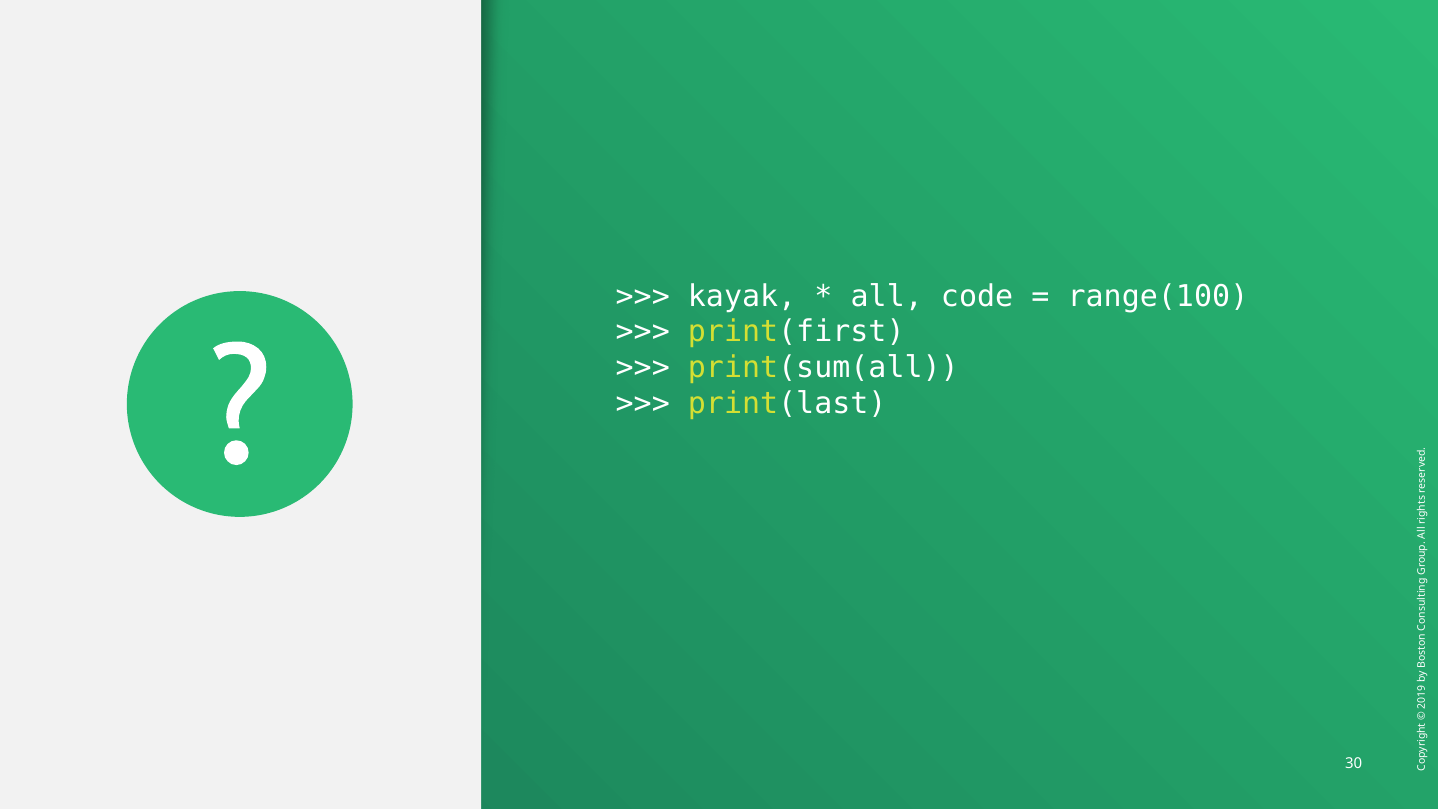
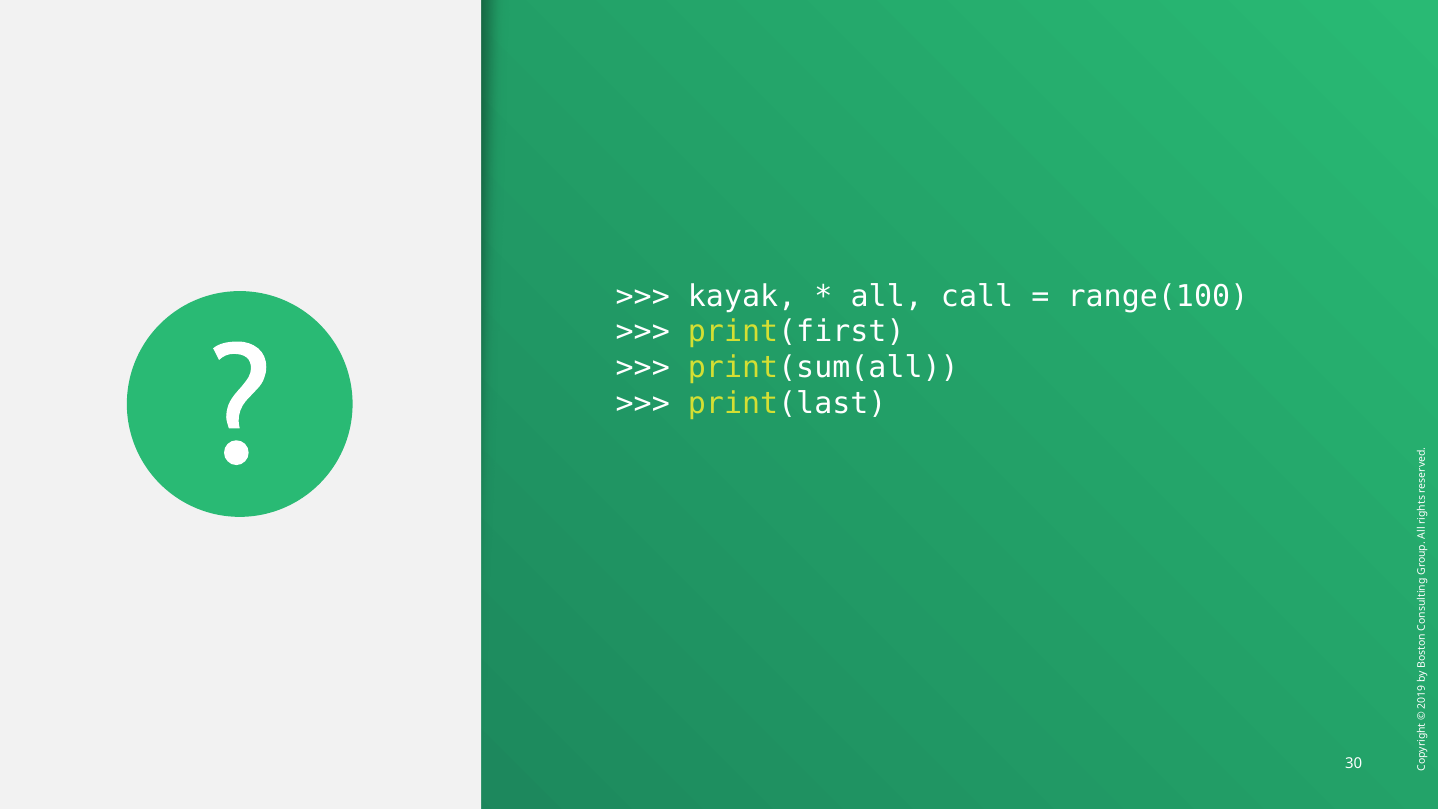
code: code -> call
